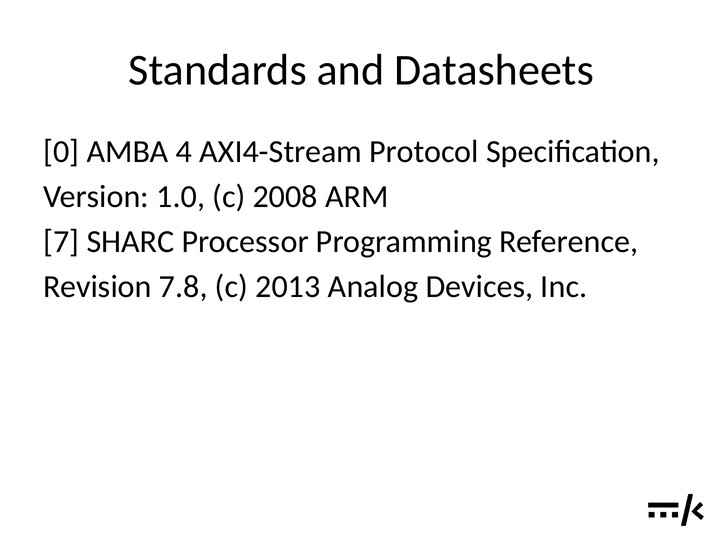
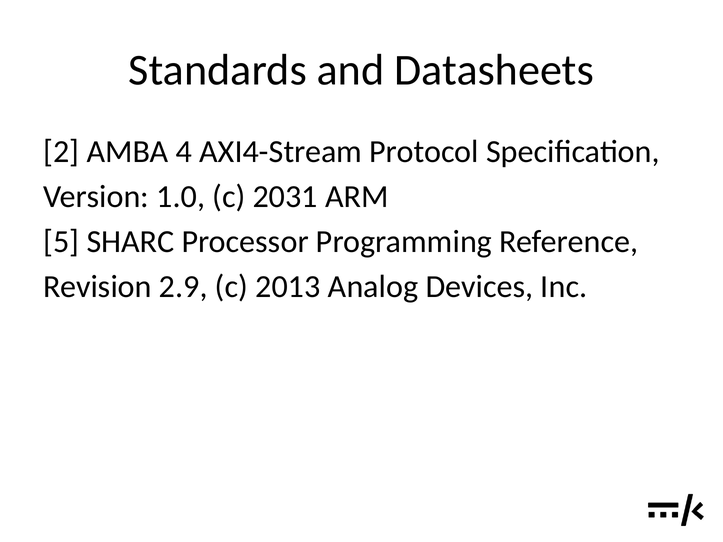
0: 0 -> 2
2008: 2008 -> 2031
7: 7 -> 5
7.8: 7.8 -> 2.9
